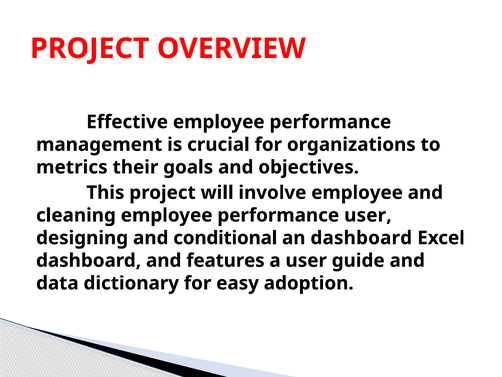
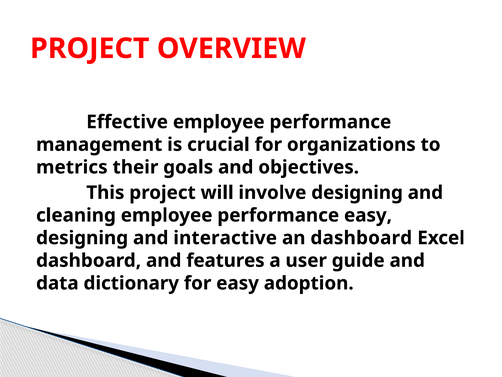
involve employee: employee -> designing
performance user: user -> easy
conditional: conditional -> interactive
